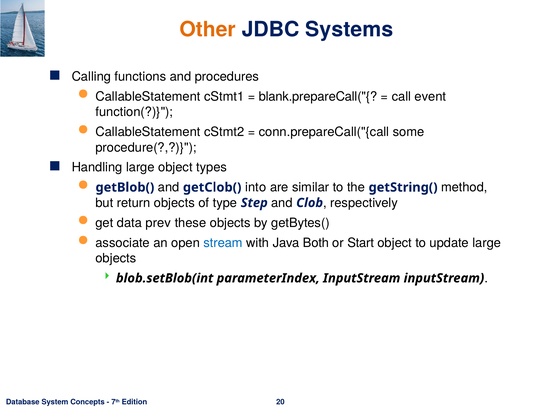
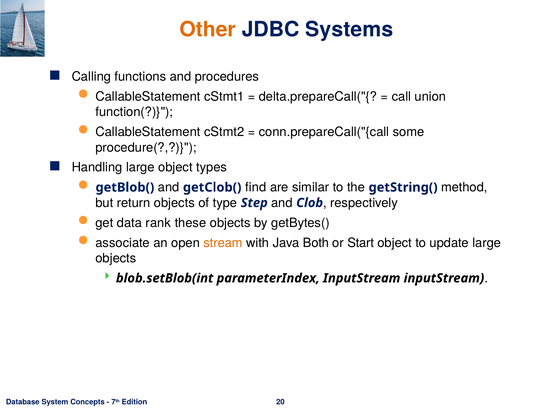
blank.prepareCall("{: blank.prepareCall("{ -> delta.prepareCall("{
event: event -> union
into: into -> find
prev: prev -> rank
stream colour: blue -> orange
